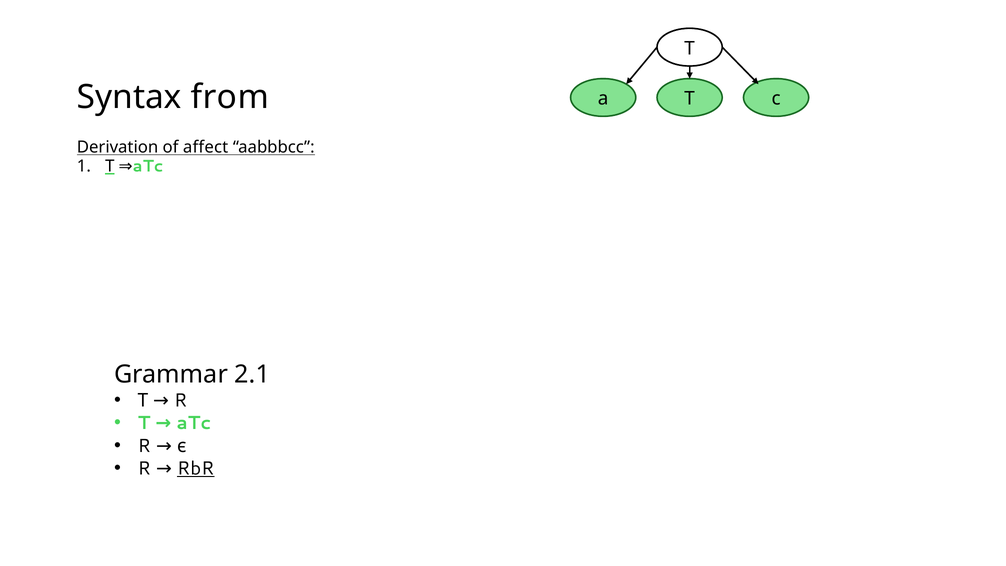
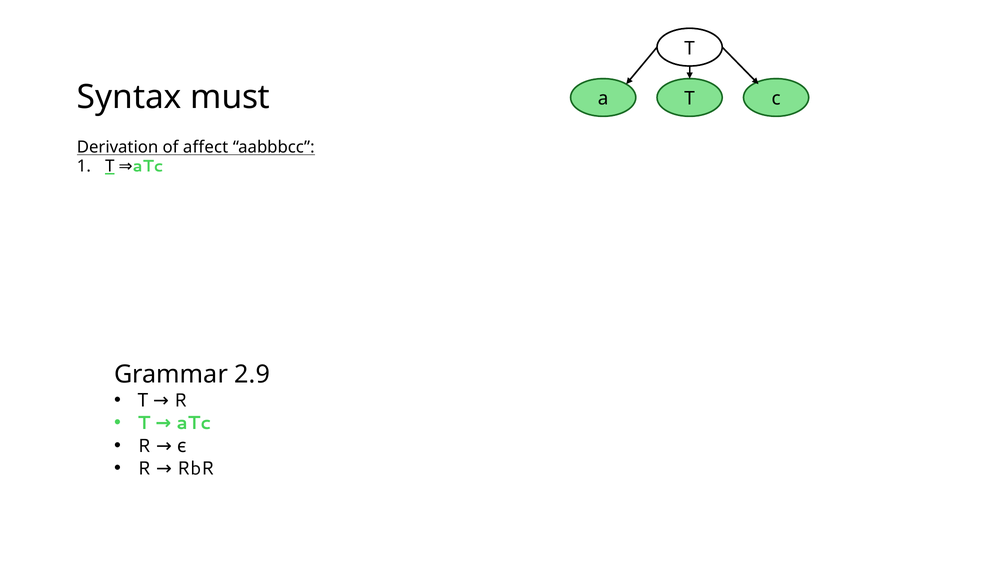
from: from -> must
2.1: 2.1 -> 2.9
RbR underline: present -> none
